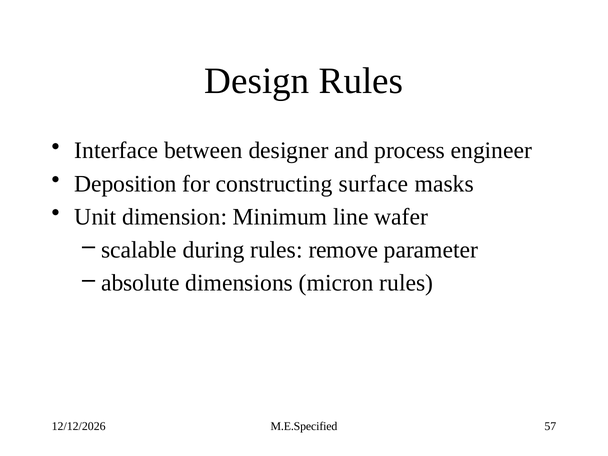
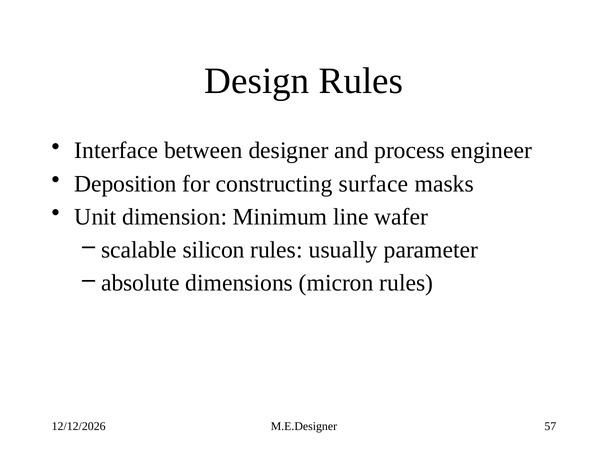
during: during -> silicon
remove: remove -> usually
M.E.Specified: M.E.Specified -> M.E.Designer
